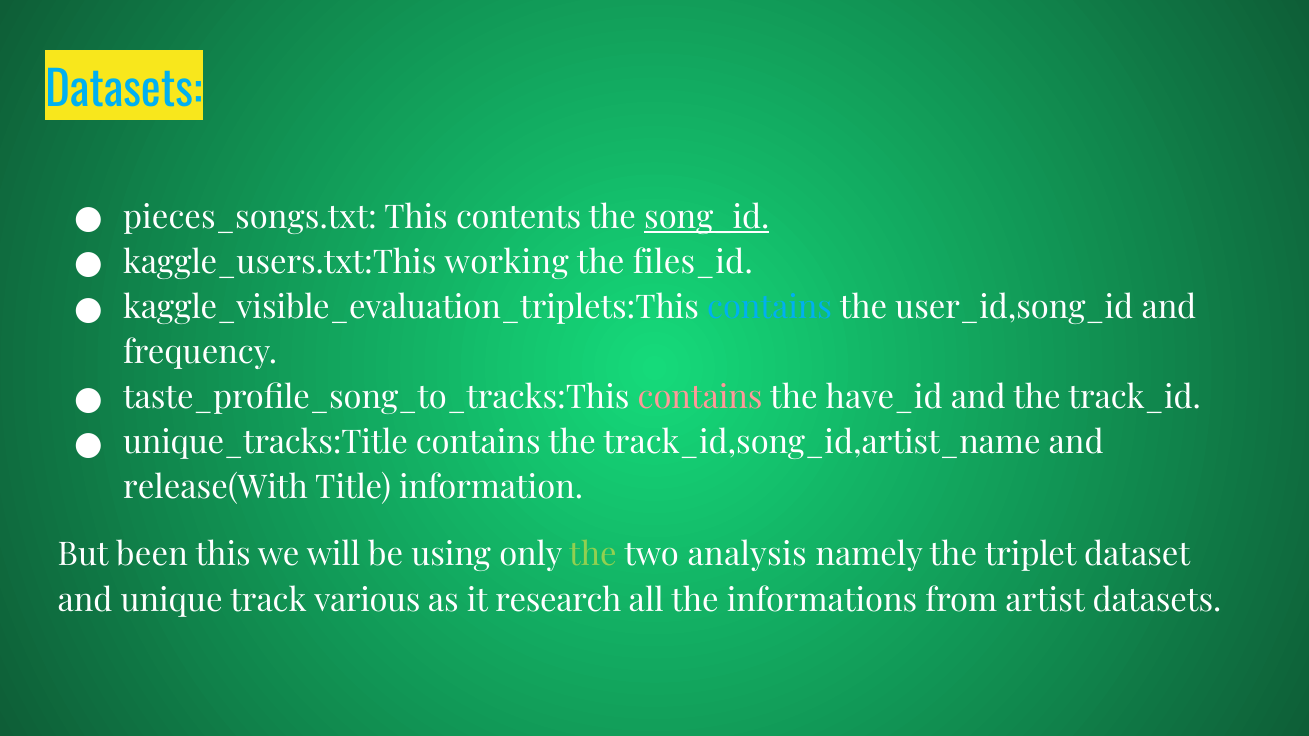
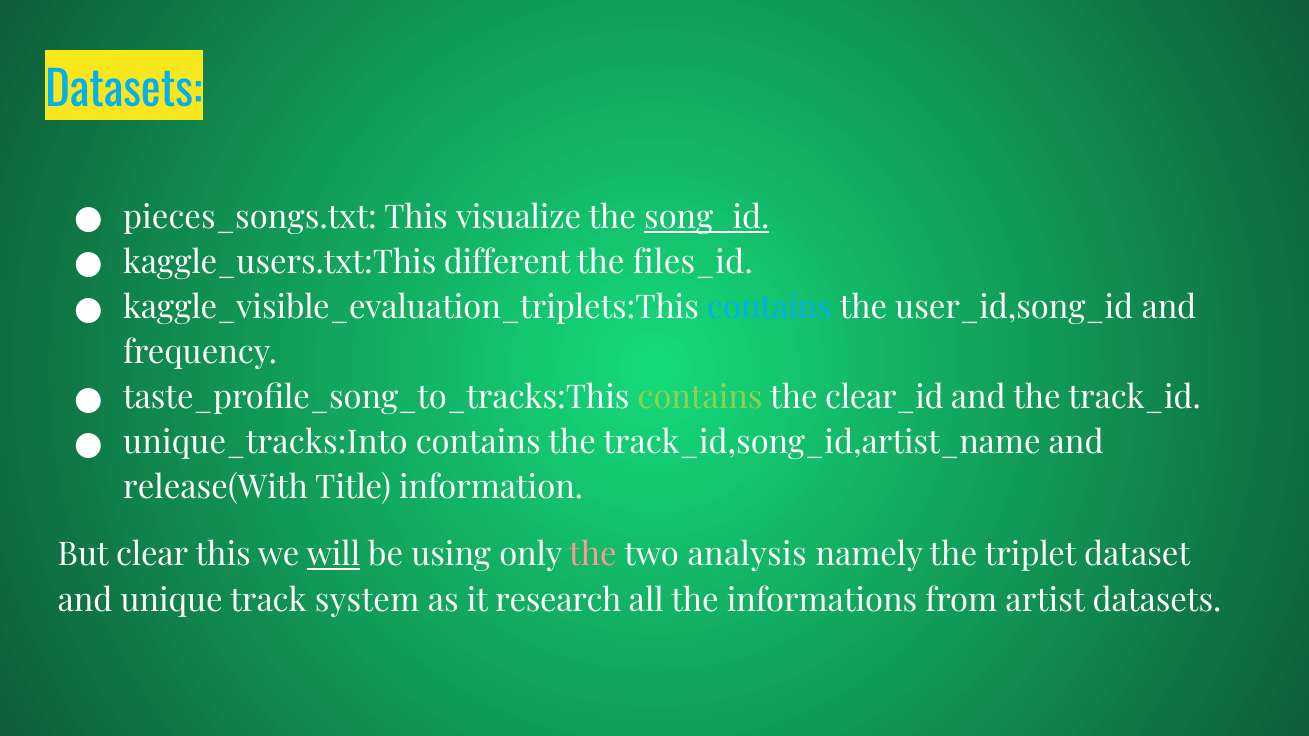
contents: contents -> visualize
working: working -> different
contains at (700, 398) colour: pink -> light green
have_id: have_id -> clear_id
unique_tracks:Title: unique_tracks:Title -> unique_tracks:Into
been: been -> clear
will underline: none -> present
the at (593, 555) colour: light green -> pink
various: various -> system
